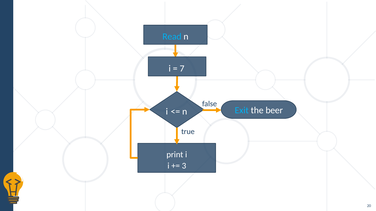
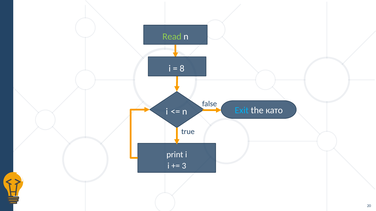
Read colour: light blue -> light green
7: 7 -> 8
beer: beer -> като
